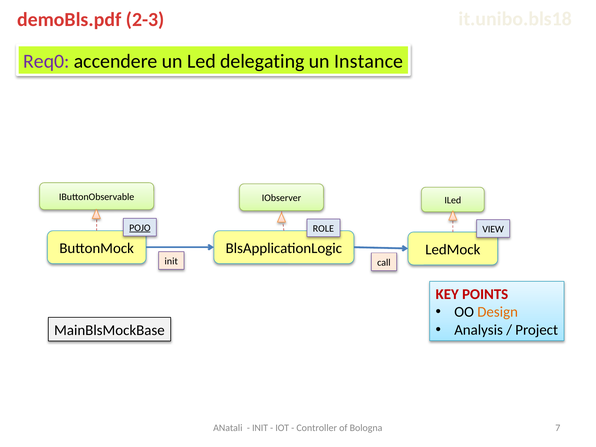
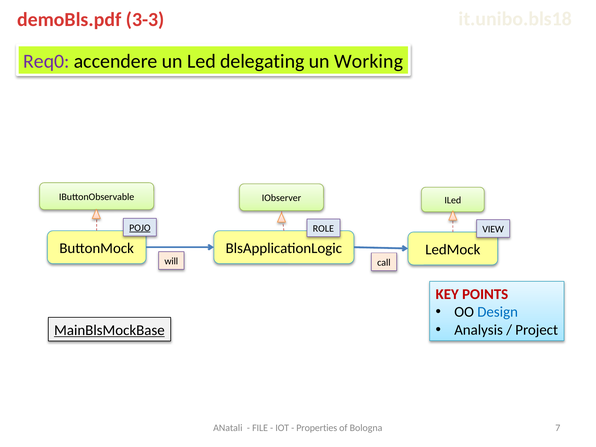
2-3: 2-3 -> 3-3
Instance: Instance -> Working
init at (171, 261): init -> will
Design colour: orange -> blue
MainBlsMockBase underline: none -> present
INIT at (260, 428): INIT -> FILE
Controller: Controller -> Properties
